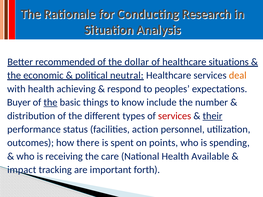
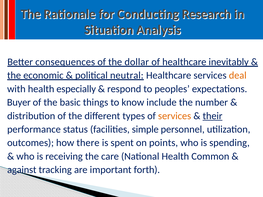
recommended: recommended -> consequences
situations: situations -> inevitably
achieving: achieving -> especially
the at (50, 102) underline: present -> none
services at (175, 116) colour: red -> orange
action: action -> simple
Available: Available -> Common
impact: impact -> against
